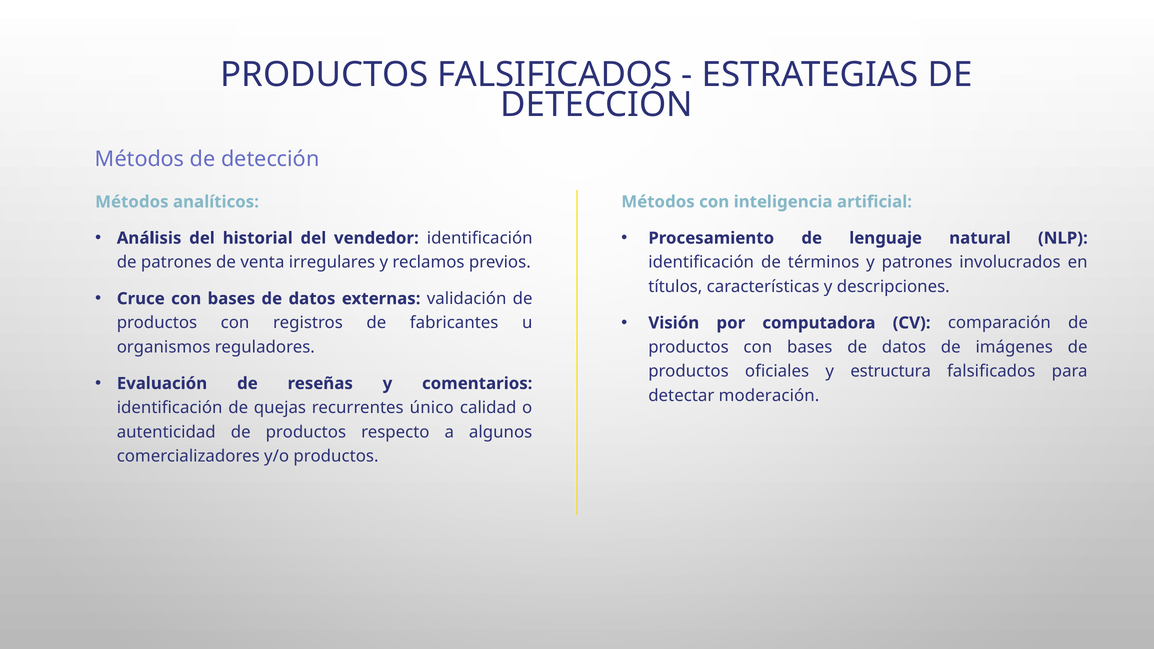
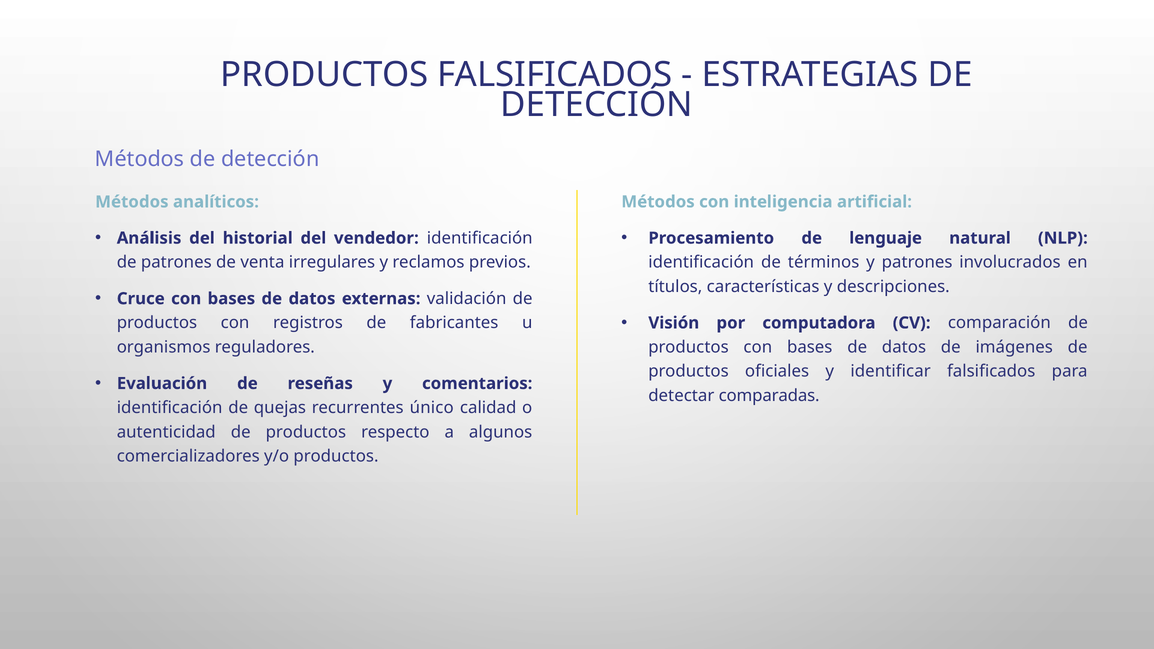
estructura: estructura -> identificar
moderación: moderación -> comparadas
